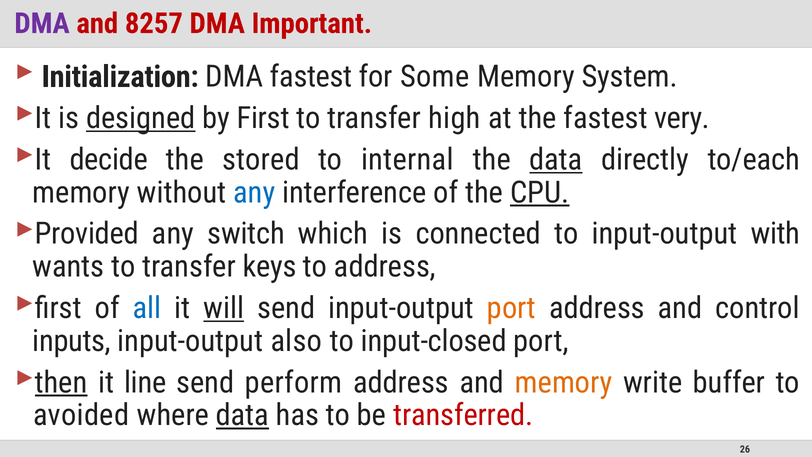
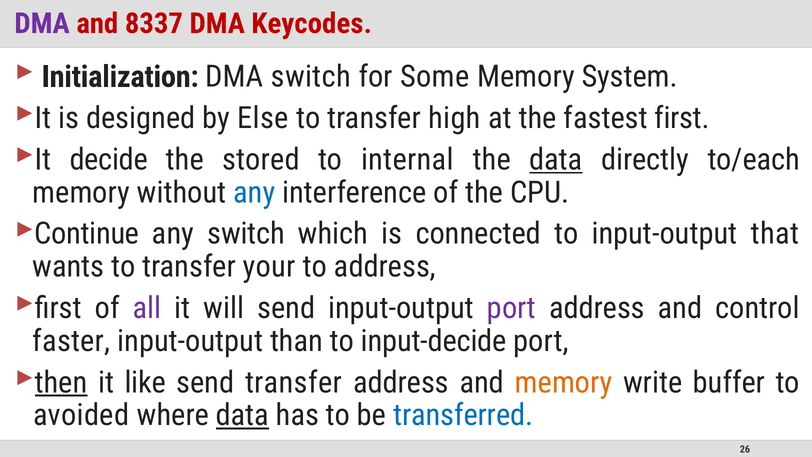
8257: 8257 -> 8337
Important: Important -> Keycodes
DMA fastest: fastest -> switch
designed underline: present -> none
by First: First -> Else
fastest very: very -> first
CPU underline: present -> none
Provided: Provided -> Continue
with: with -> that
keys: keys -> your
all colour: blue -> purple
will underline: present -> none
port at (511, 308) colour: orange -> purple
inputs: inputs -> faster
also: also -> than
input-closed: input-closed -> input-decide
line: line -> like
send perform: perform -> transfer
transferred colour: red -> blue
